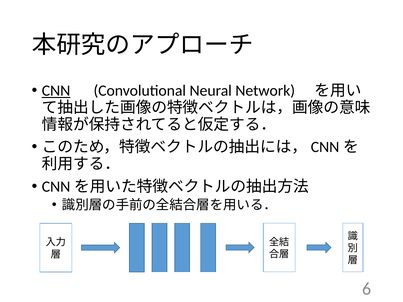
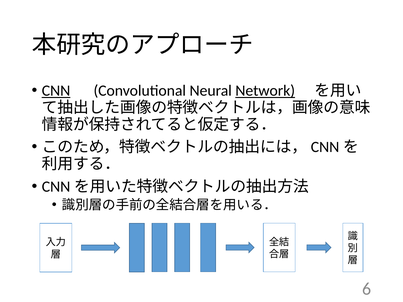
Network underline: none -> present
